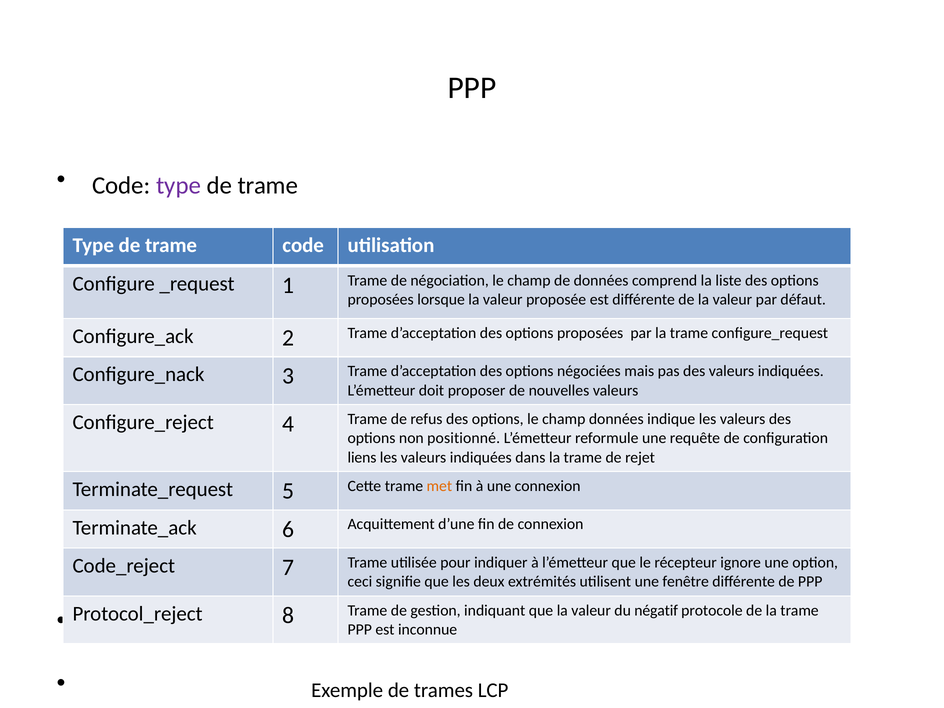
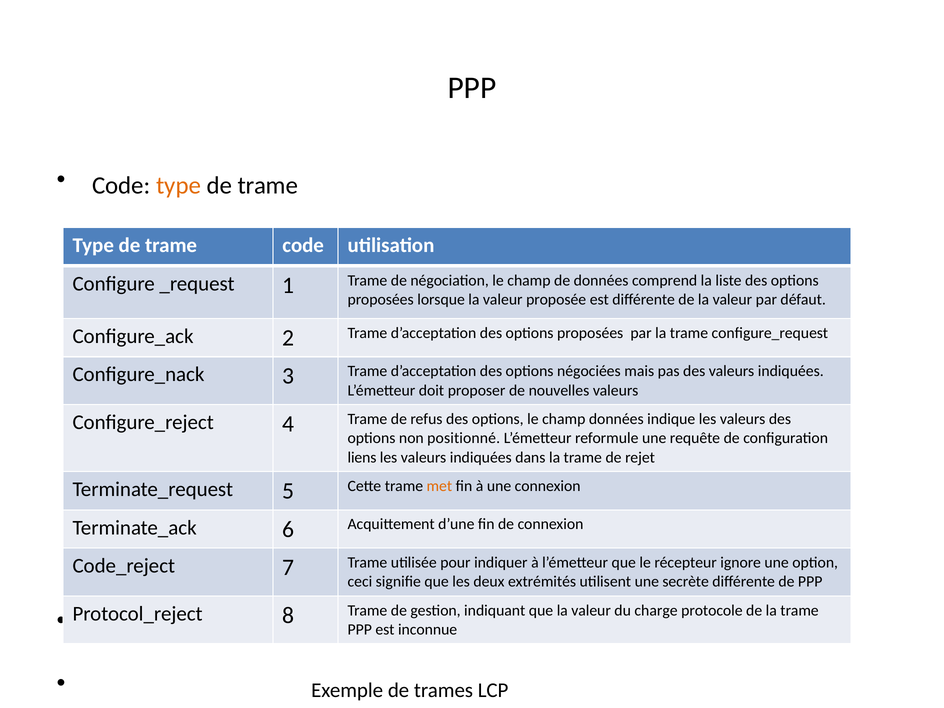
type at (179, 185) colour: purple -> orange
fenêtre: fenêtre -> secrète
négatif: négatif -> charge
